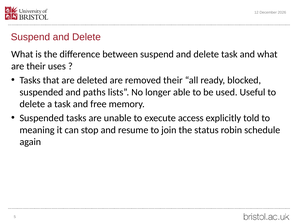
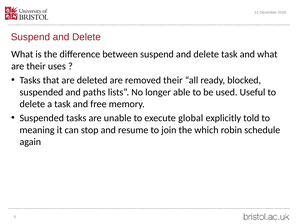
access: access -> global
status: status -> which
